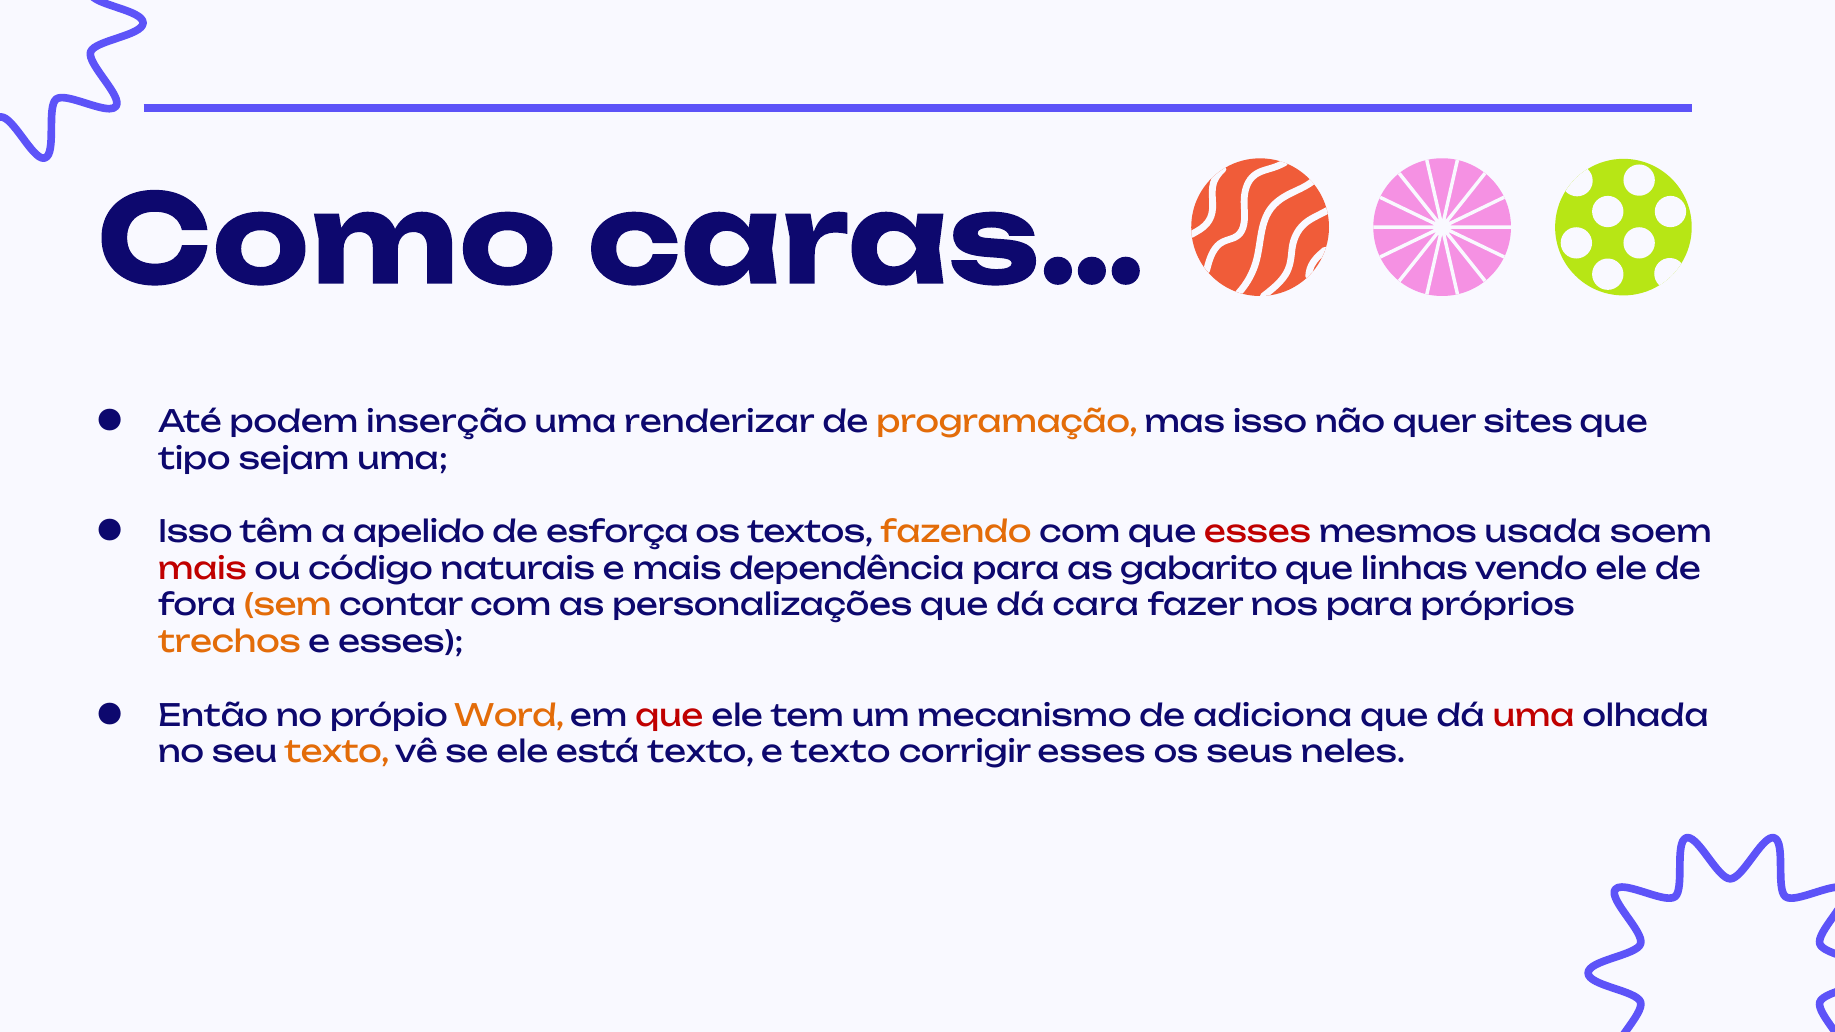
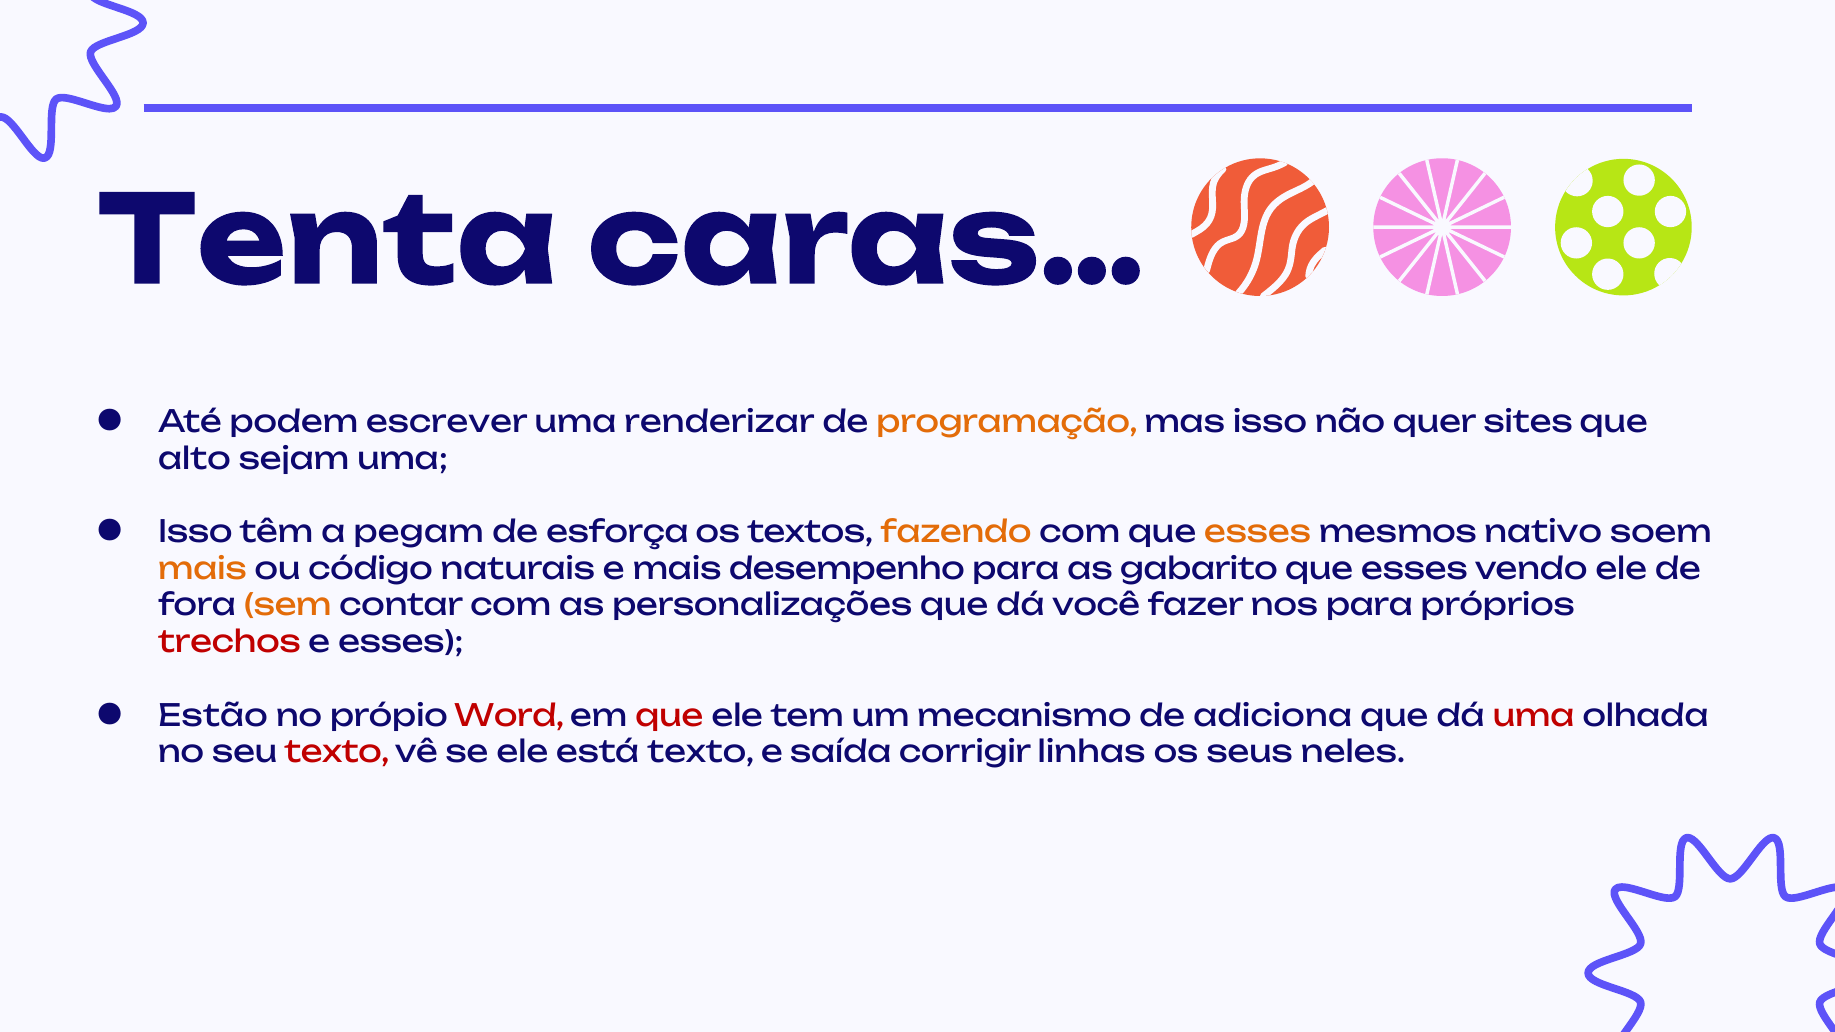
Como: Como -> Tenta
inserção: inserção -> escrever
tipo: tipo -> alto
apelido: apelido -> pegam
esses at (1258, 533) colour: red -> orange
usada: usada -> nativo
mais at (202, 569) colour: red -> orange
dependência: dependência -> desempenho
linhas at (1414, 569): linhas -> esses
cara: cara -> você
trechos colour: orange -> red
Então: Então -> Estão
Word colour: orange -> red
texto at (337, 753) colour: orange -> red
e texto: texto -> saída
corrigir esses: esses -> linhas
